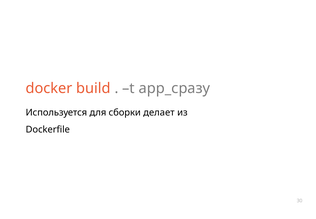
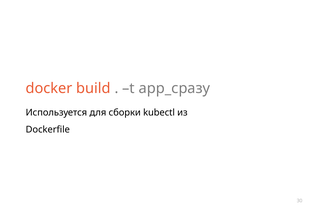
делает: делает -> kubectl
